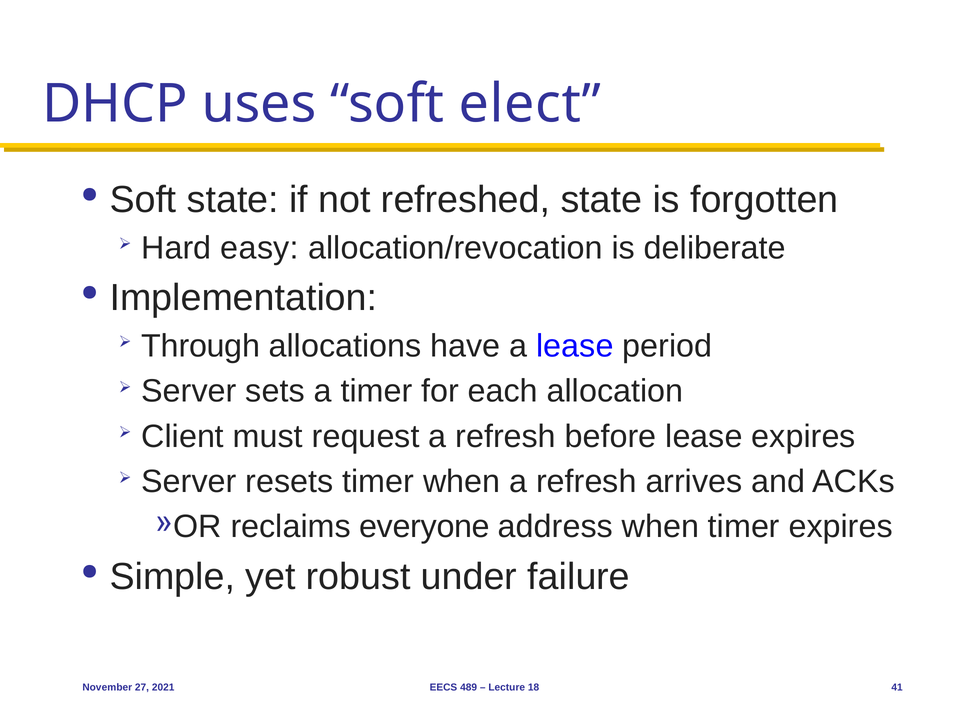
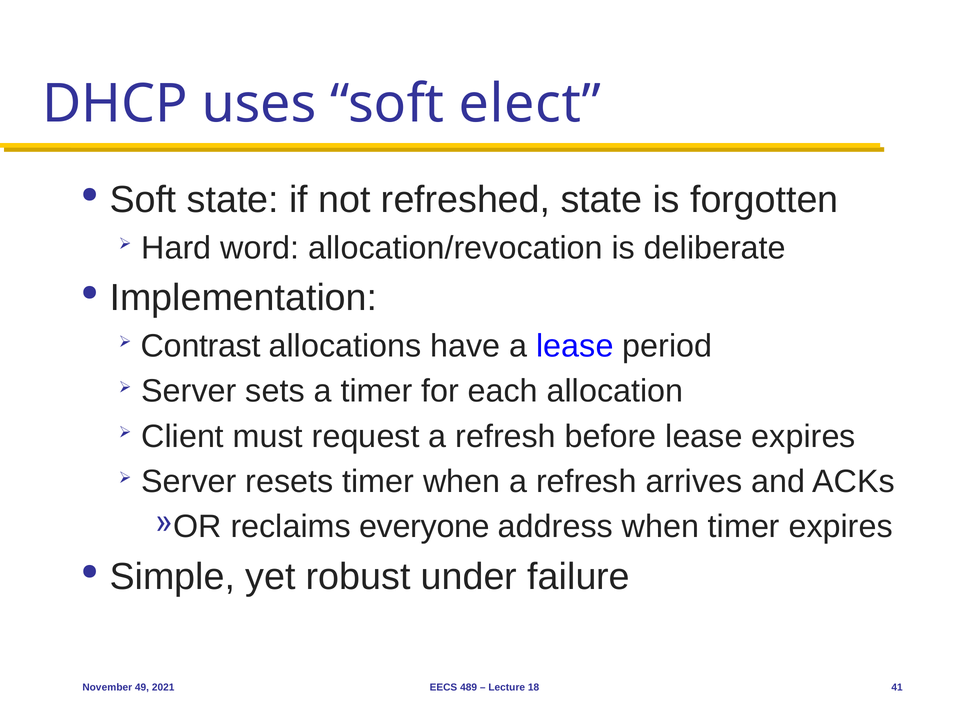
easy: easy -> word
Through: Through -> Contrast
27: 27 -> 49
